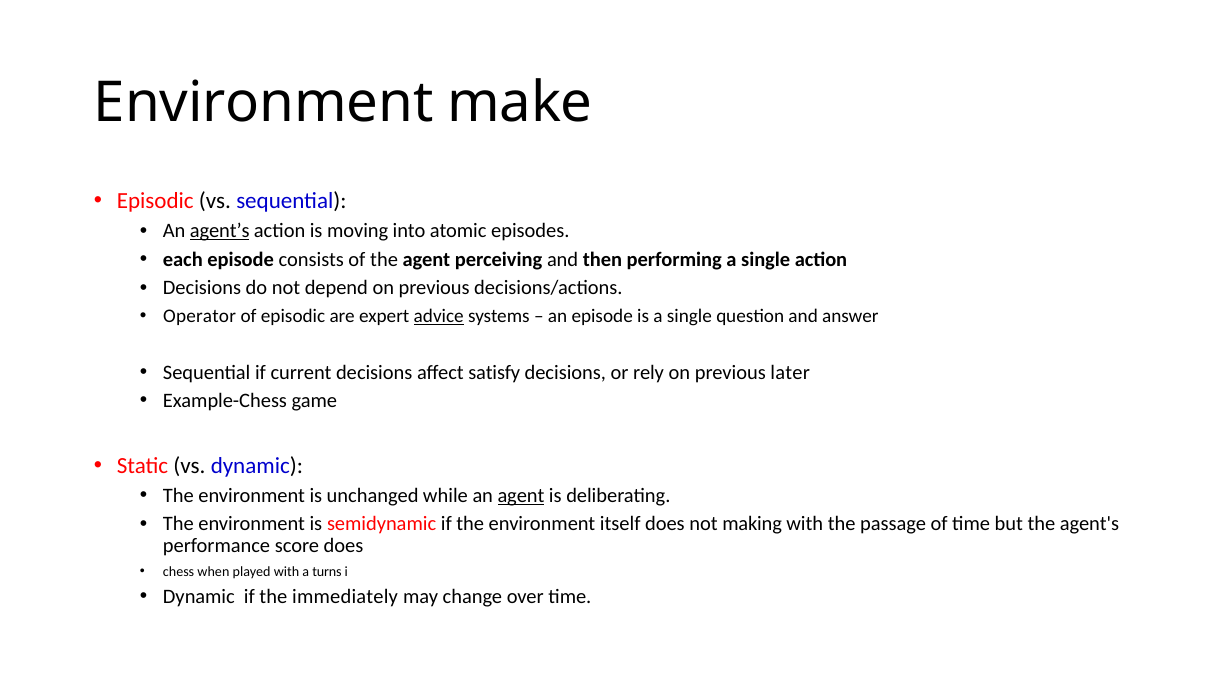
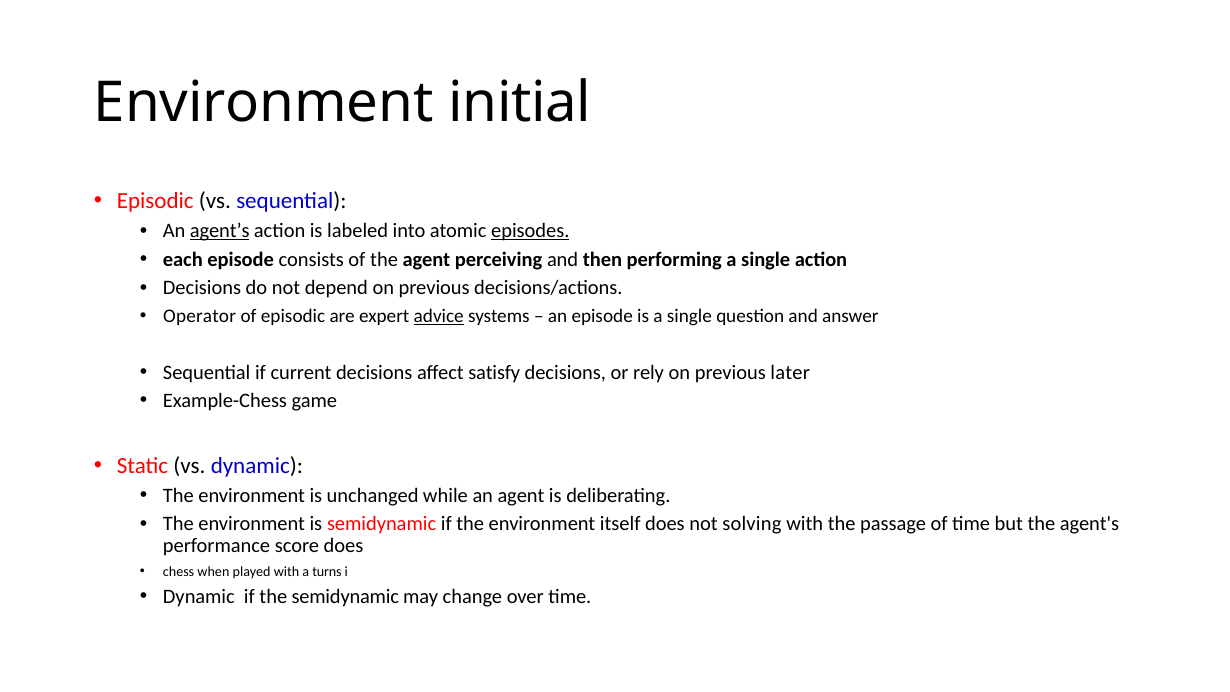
make: make -> initial
moving: moving -> labeled
episodes underline: none -> present
agent at (521, 495) underline: present -> none
making: making -> solving
the immediately: immediately -> semidynamic
